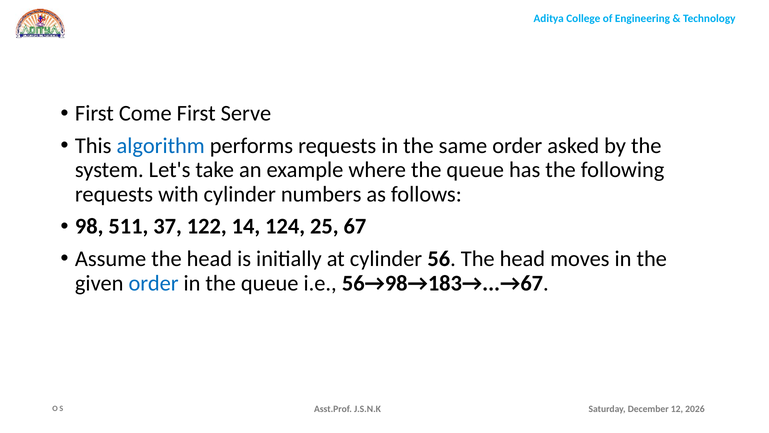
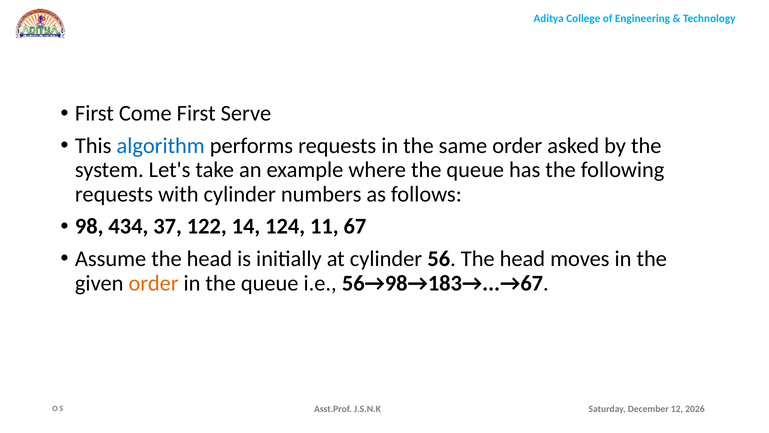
511: 511 -> 434
25: 25 -> 11
order at (154, 283) colour: blue -> orange
